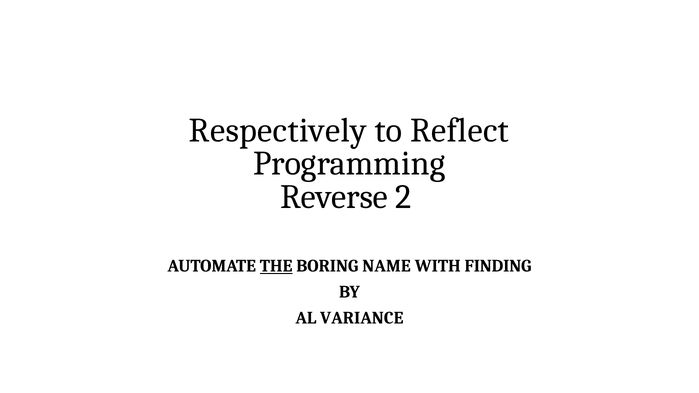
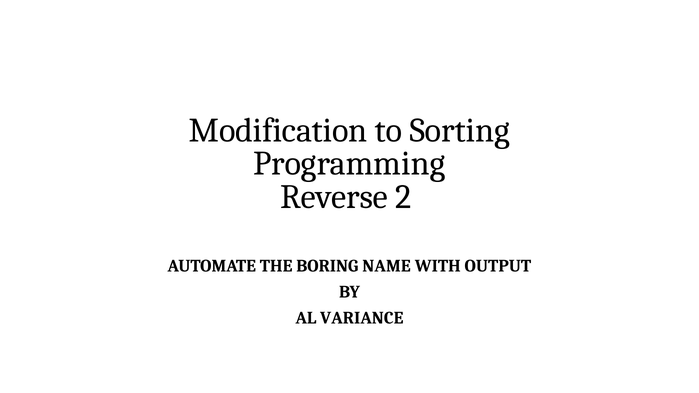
Respectively: Respectively -> Modification
Reflect: Reflect -> Sorting
THE underline: present -> none
FINDING: FINDING -> OUTPUT
